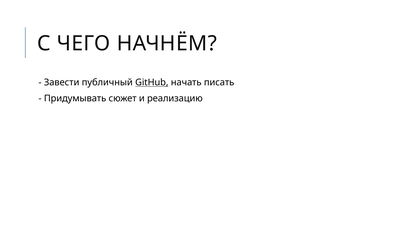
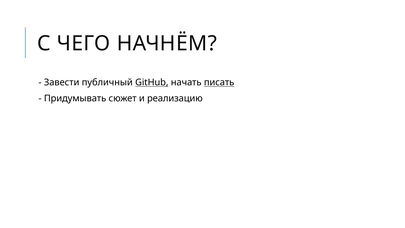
писать underline: none -> present
